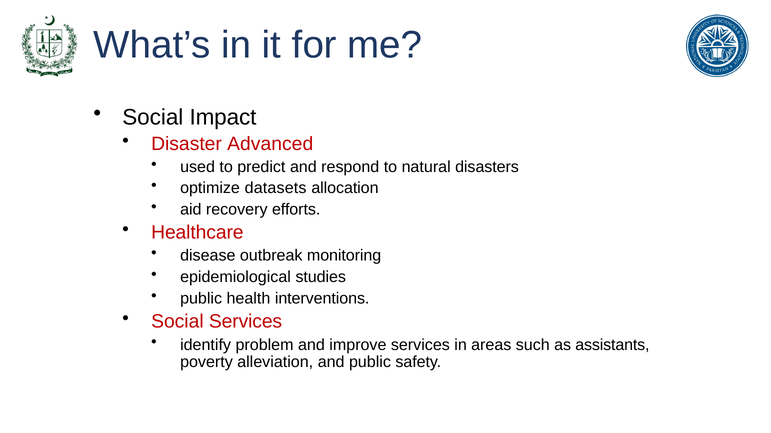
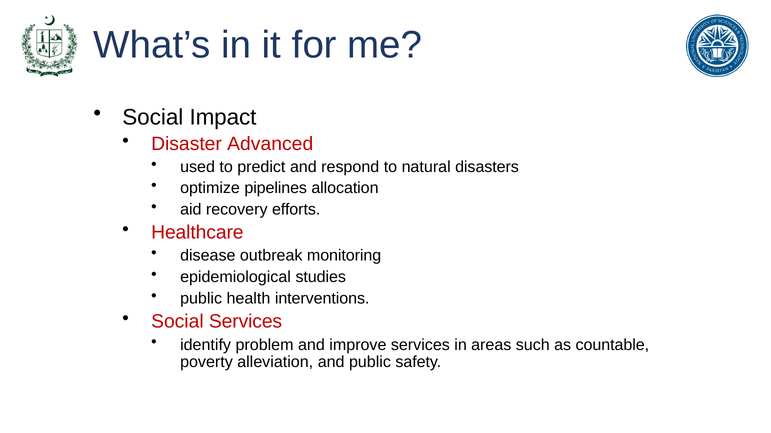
datasets: datasets -> pipelines
assistants: assistants -> countable
